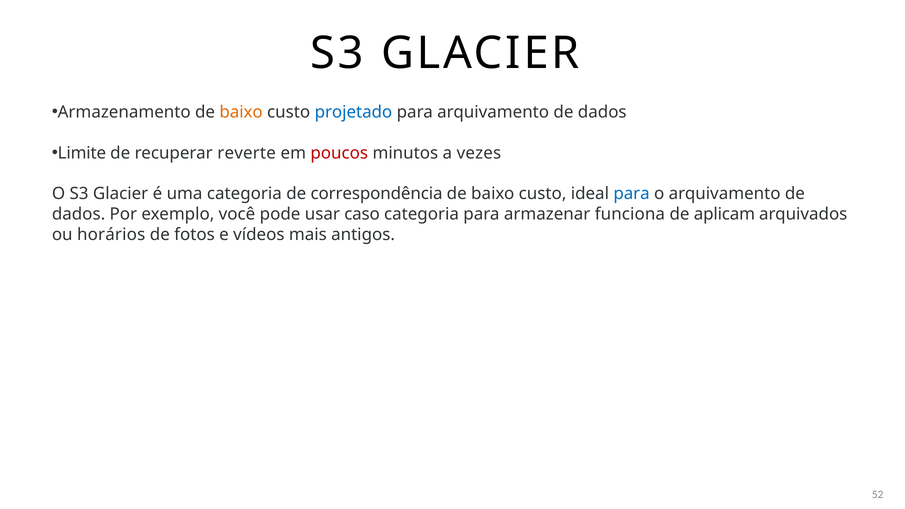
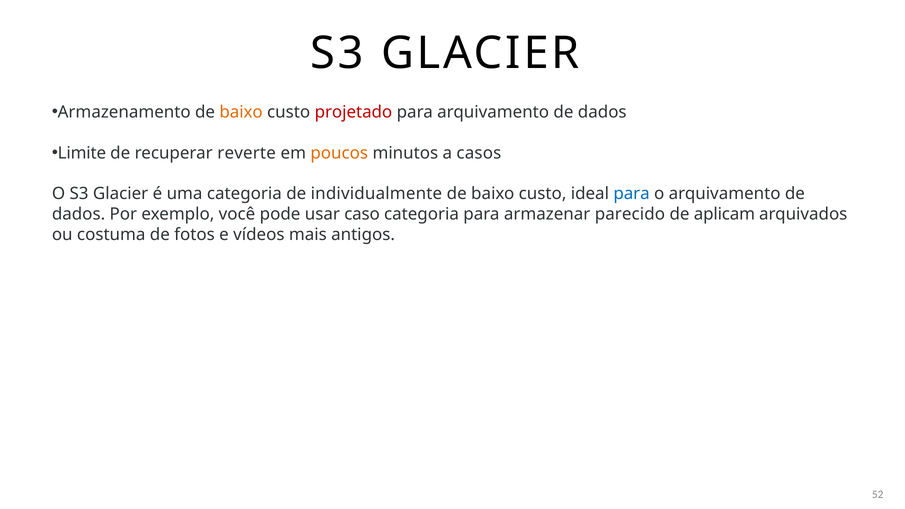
projetado colour: blue -> red
poucos colour: red -> orange
vezes: vezes -> casos
correspondência: correspondência -> individualmente
funciona: funciona -> parecido
horários: horários -> costuma
